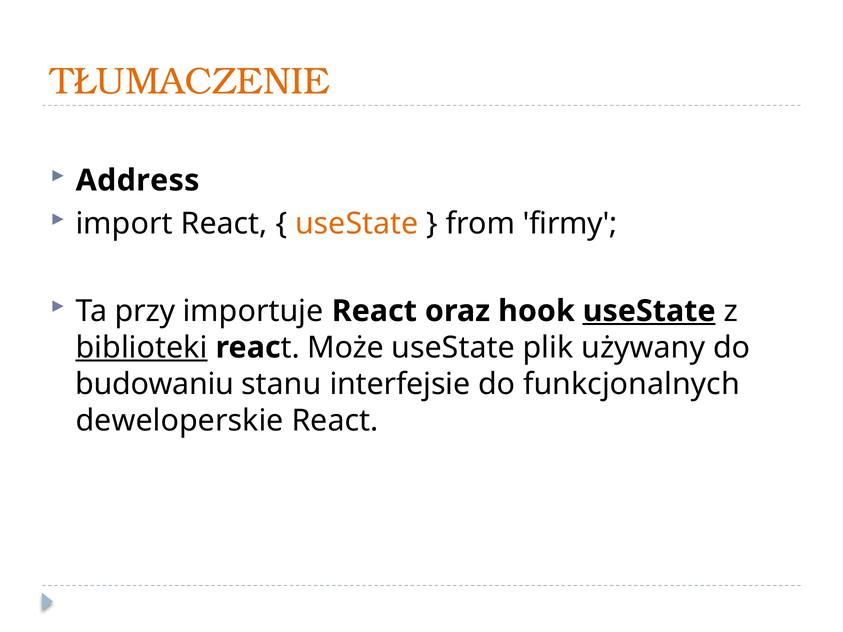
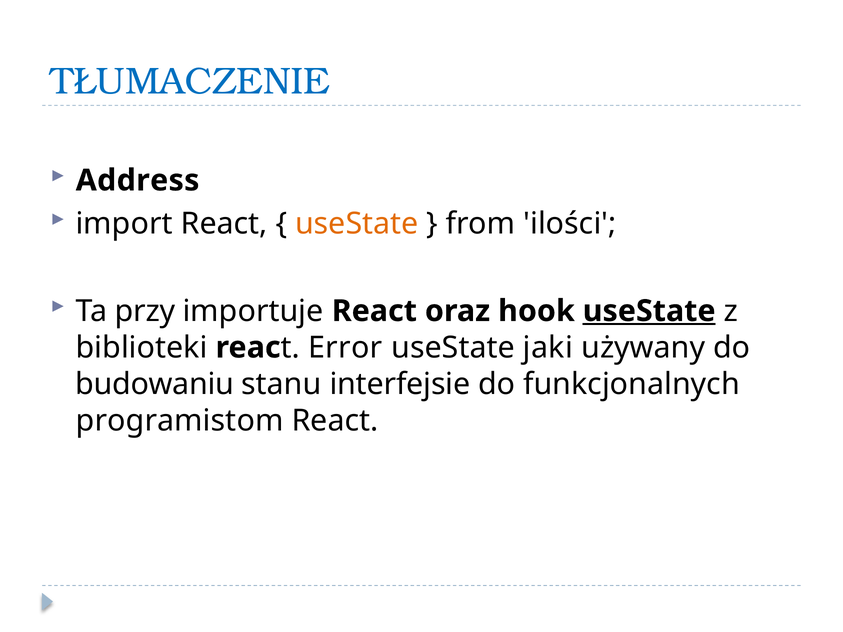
TŁUMACZENIE colour: orange -> blue
firmy: firmy -> ilości
biblioteki underline: present -> none
Może: Może -> Error
plik: plik -> jaki
deweloperskie: deweloperskie -> programistom
